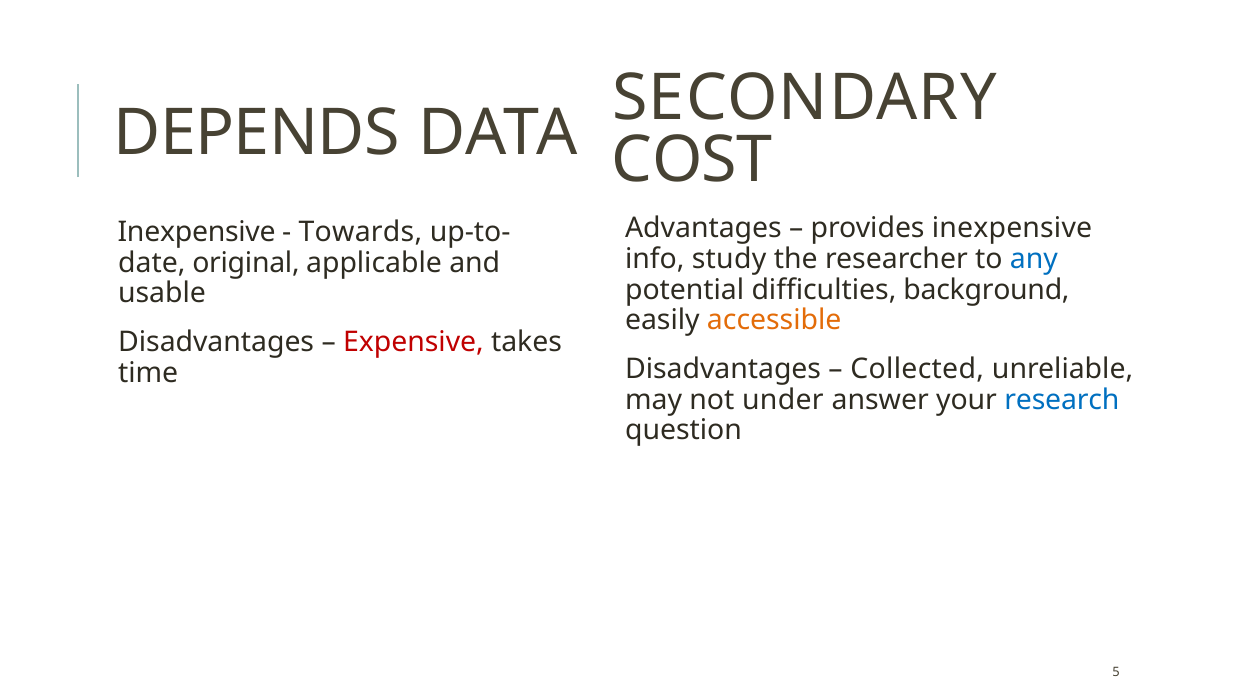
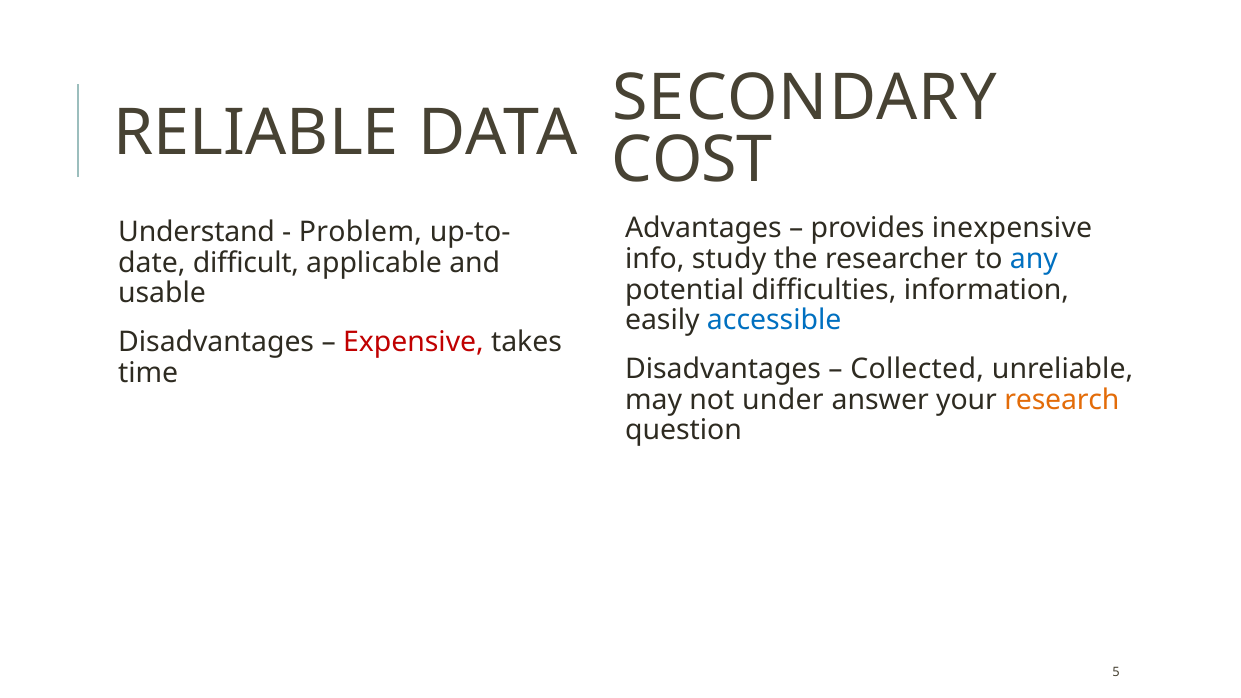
DEPENDS: DEPENDS -> RELIABLE
Inexpensive at (197, 232): Inexpensive -> Understand
Towards: Towards -> Problem
original: original -> difficult
background: background -> information
accessible colour: orange -> blue
research colour: blue -> orange
